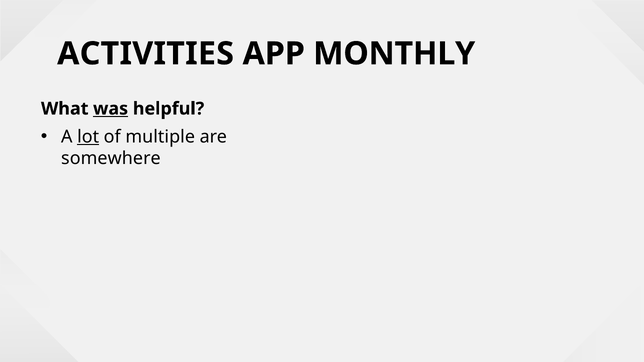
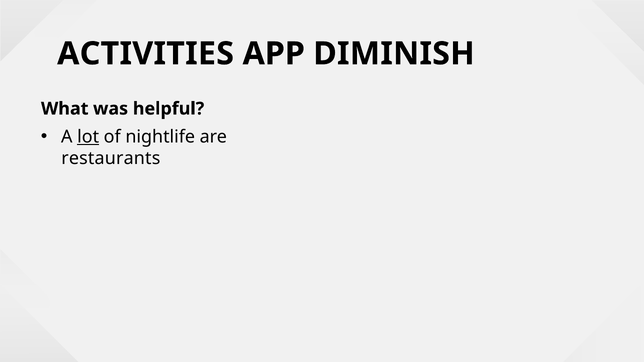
MONTHLY: MONTHLY -> DIMINISH
was underline: present -> none
multiple: multiple -> nightlife
somewhere: somewhere -> restaurants
